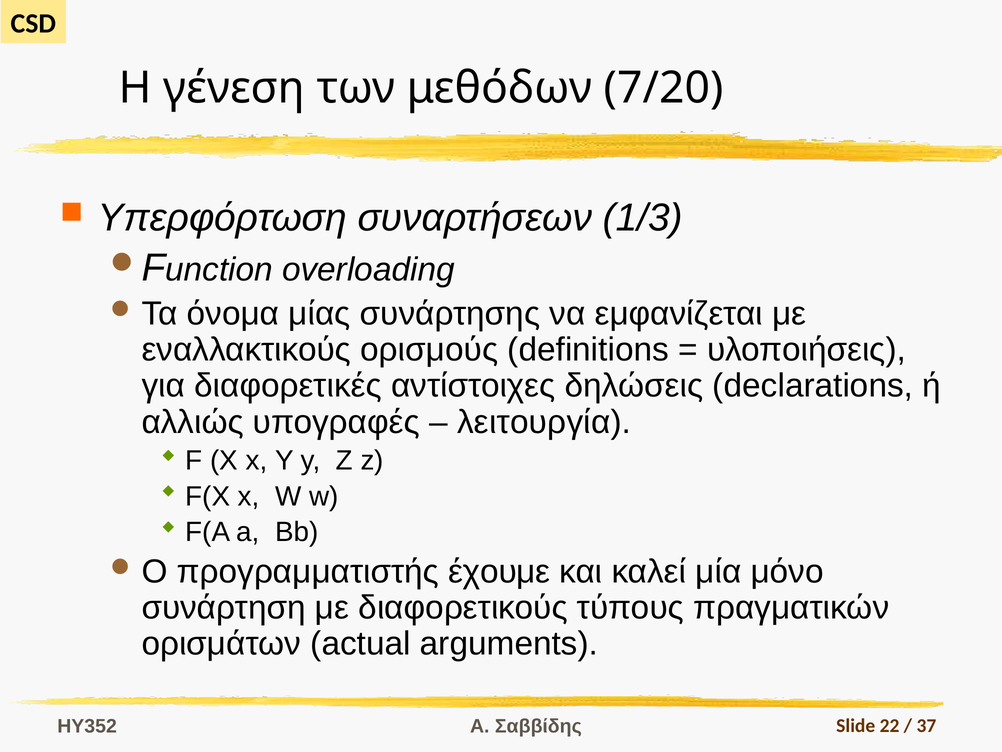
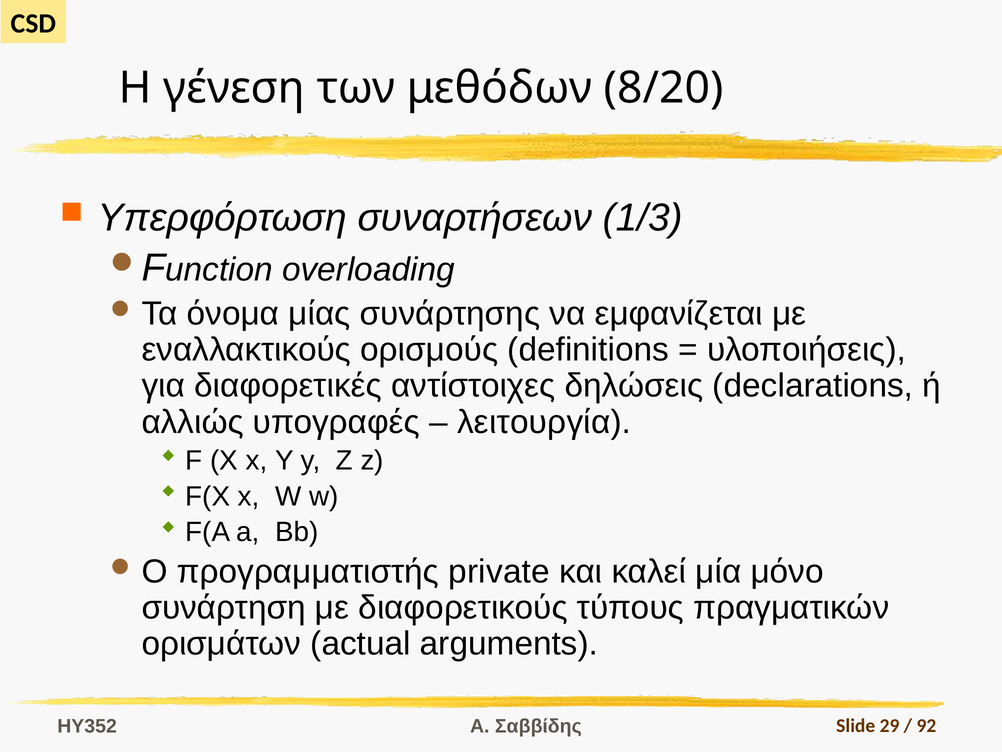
7/20: 7/20 -> 8/20
έχουμε: έχουμε -> private
22: 22 -> 29
37: 37 -> 92
